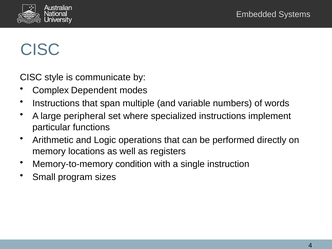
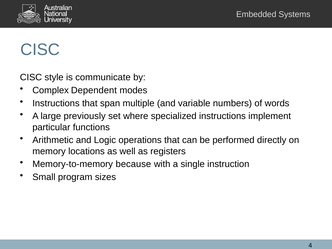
peripheral: peripheral -> previously
condition: condition -> because
